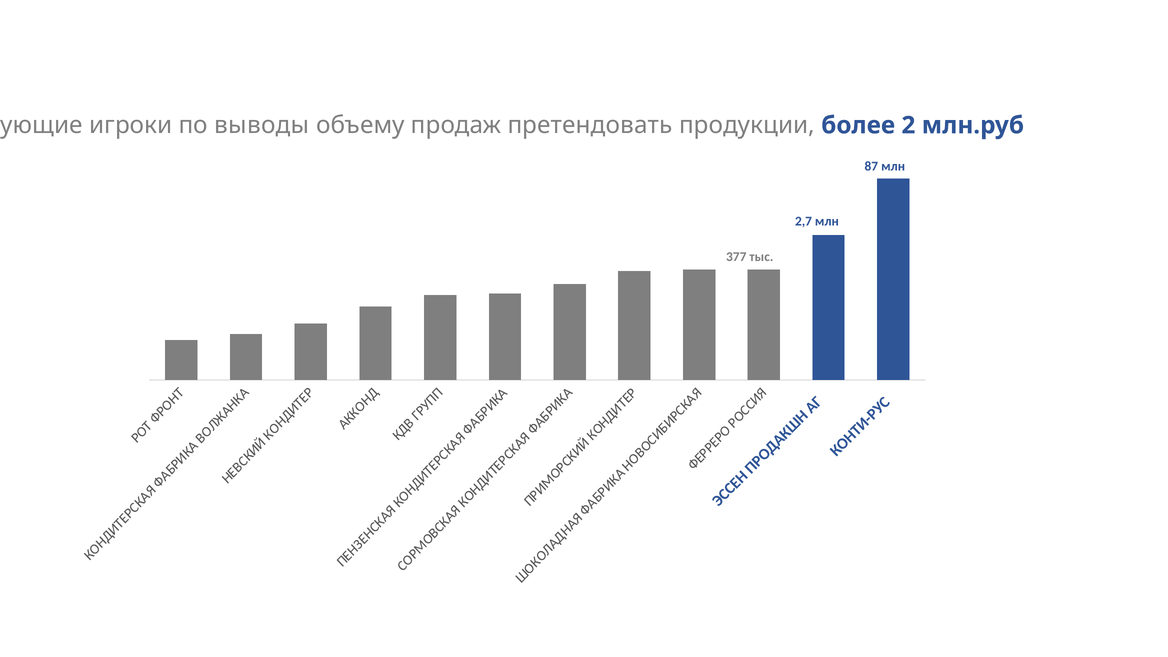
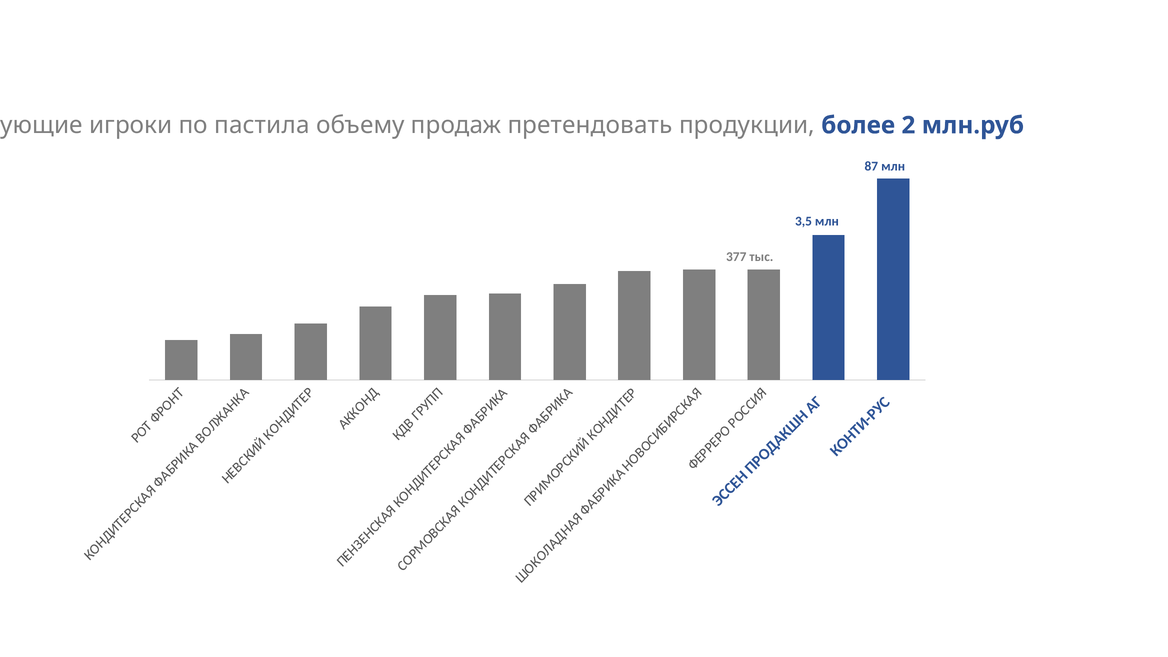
выводы: выводы -> пастила
2,7: 2,7 -> 3,5
